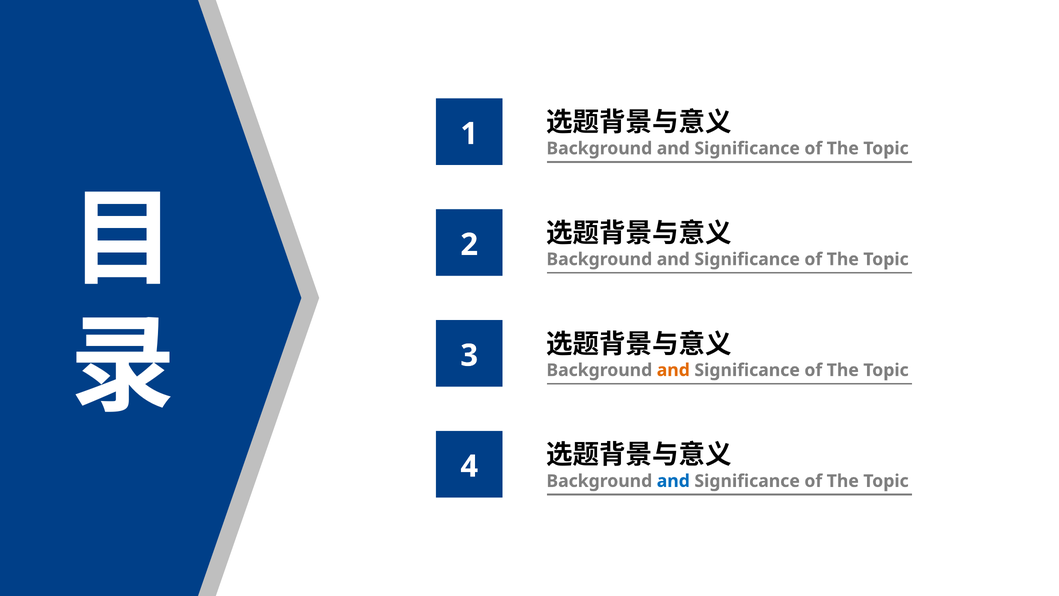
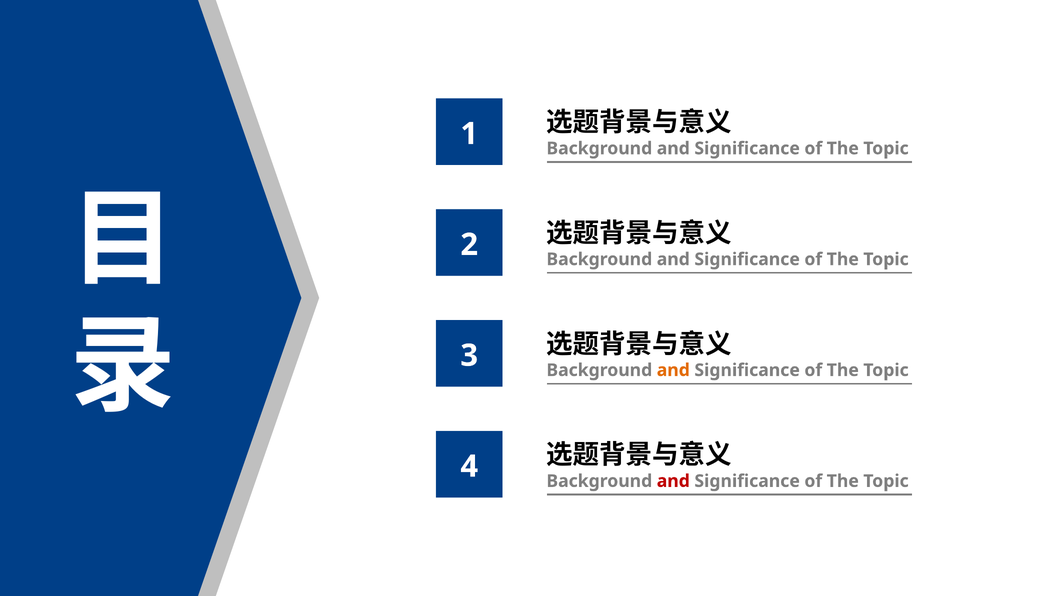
and at (673, 481) colour: blue -> red
